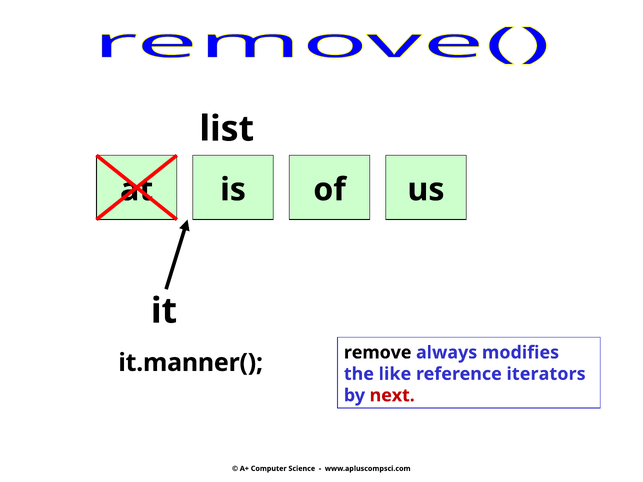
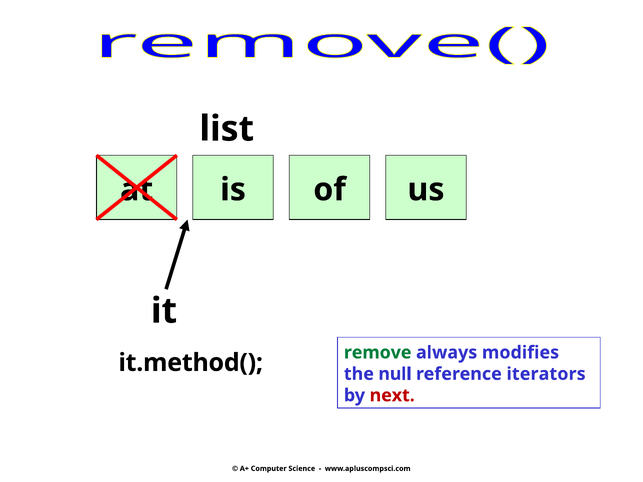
remove colour: black -> green
it.manner(: it.manner( -> it.method(
like: like -> null
